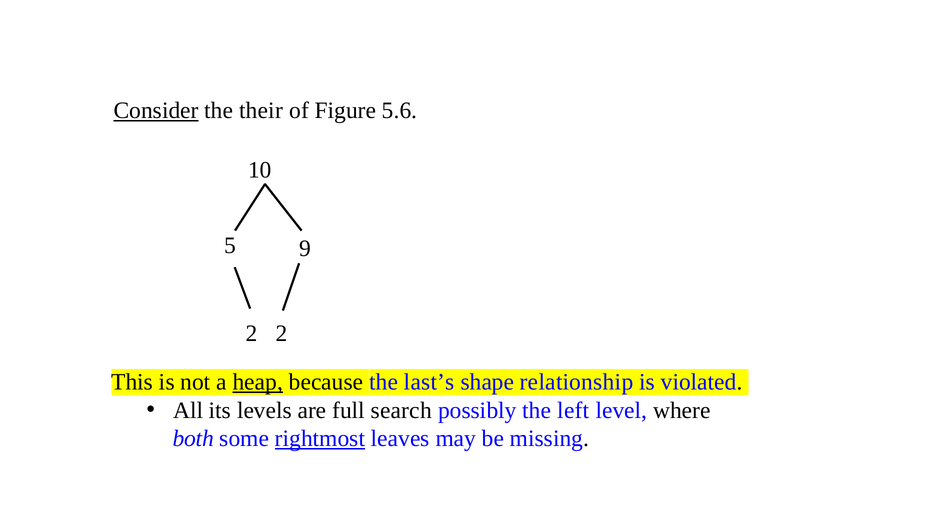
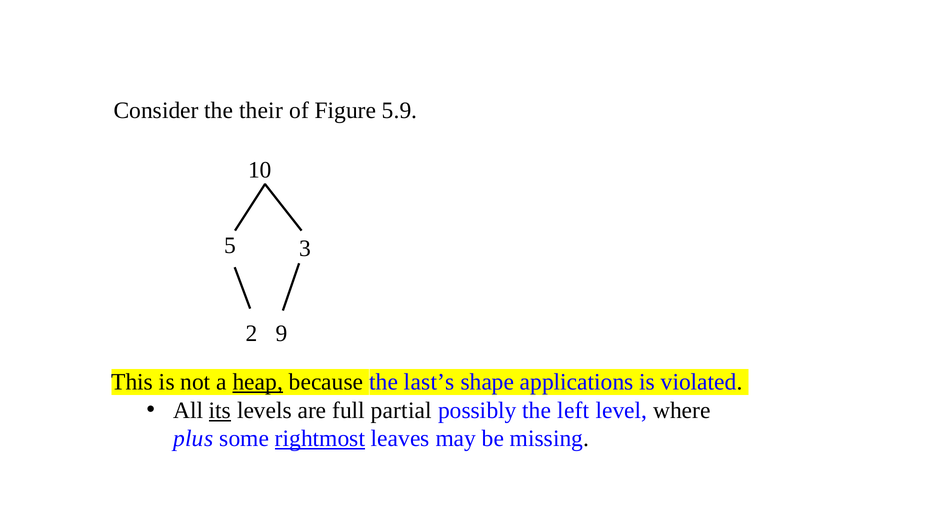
Consider underline: present -> none
5.6: 5.6 -> 5.9
9: 9 -> 3
2 2: 2 -> 9
relationship: relationship -> applications
its underline: none -> present
search: search -> partial
both: both -> plus
